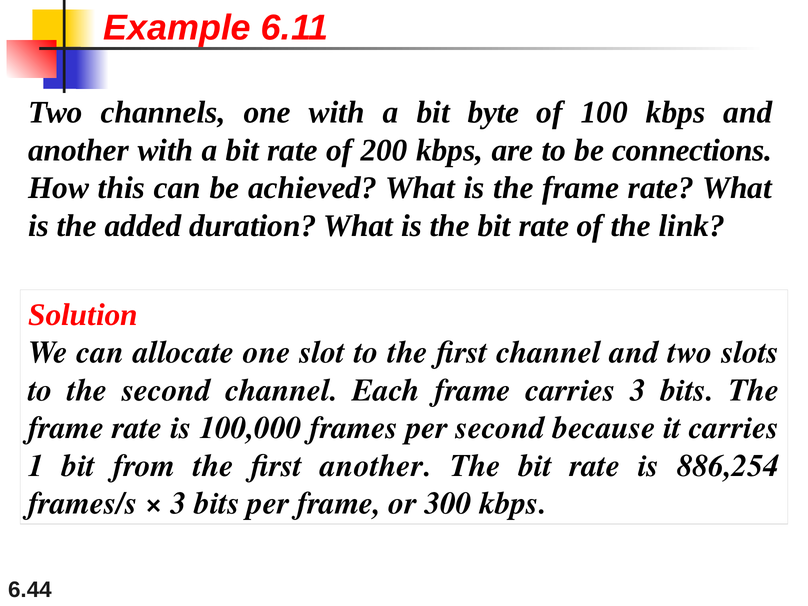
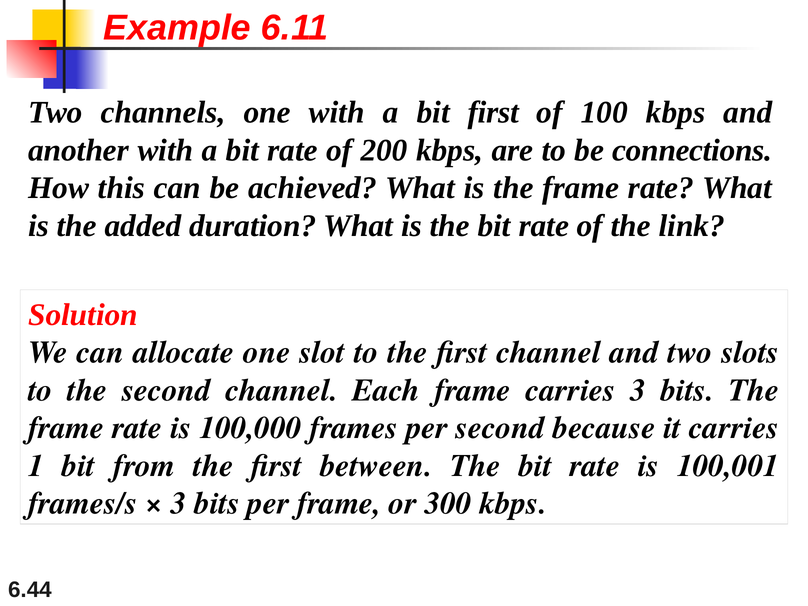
bit byte: byte -> first
first another: another -> between
886,254: 886,254 -> 100,001
